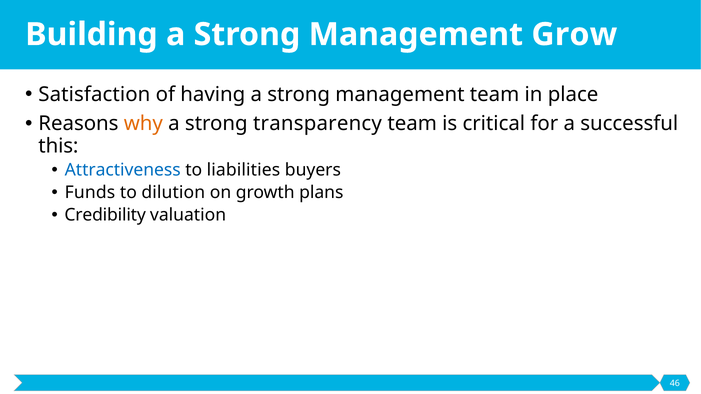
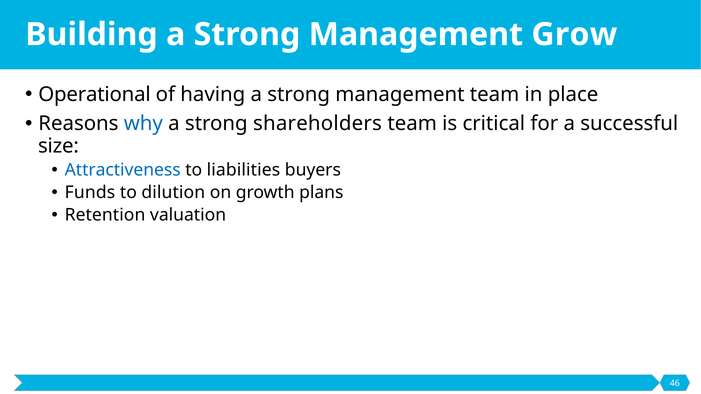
Satisfaction: Satisfaction -> Operational
why colour: orange -> blue
transparency: transparency -> shareholders
this: this -> size
Credibility: Credibility -> Retention
